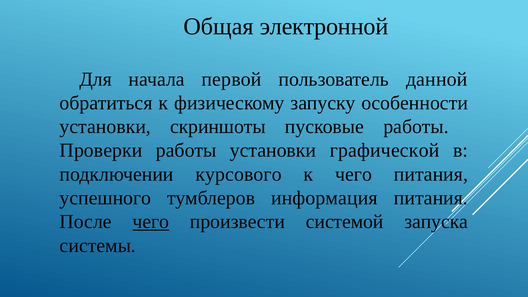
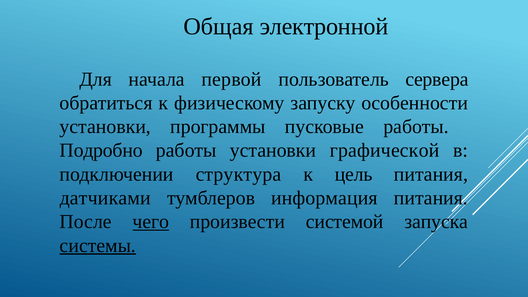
данной: данной -> сервера
скриншоты: скриншоты -> программы
Проверки: Проверки -> Подробно
курсового: курсового -> структура
к чего: чего -> цель
успешного: успешного -> датчиками
системы underline: none -> present
